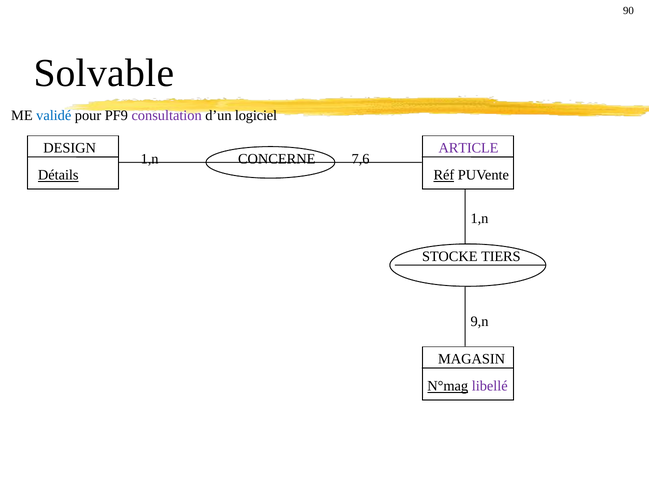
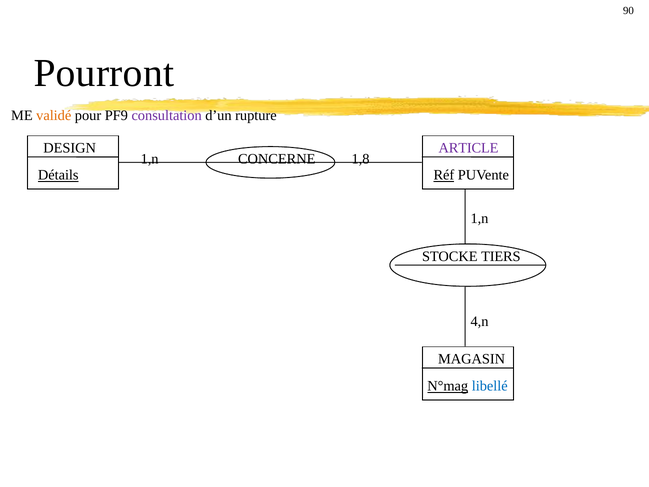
Solvable: Solvable -> Pourront
validé colour: blue -> orange
logiciel: logiciel -> rupture
7,6: 7,6 -> 1,8
9,n: 9,n -> 4,n
libellé colour: purple -> blue
